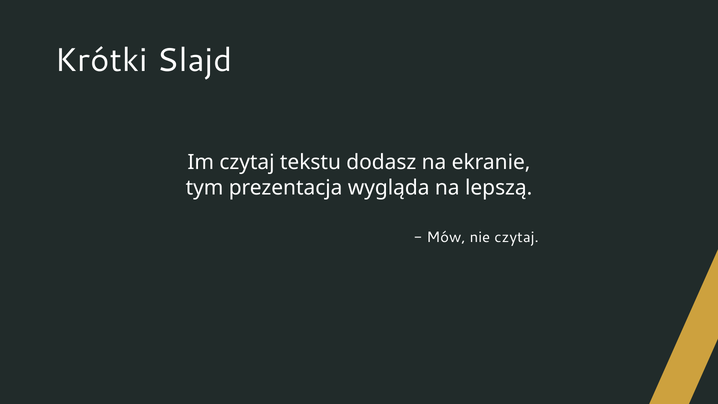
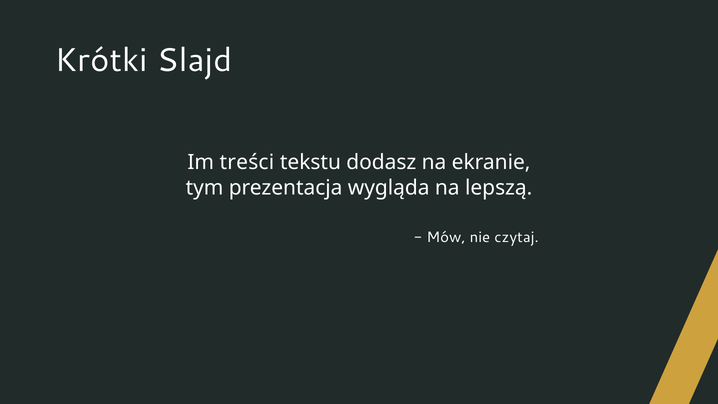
Im czytaj: czytaj -> treści
